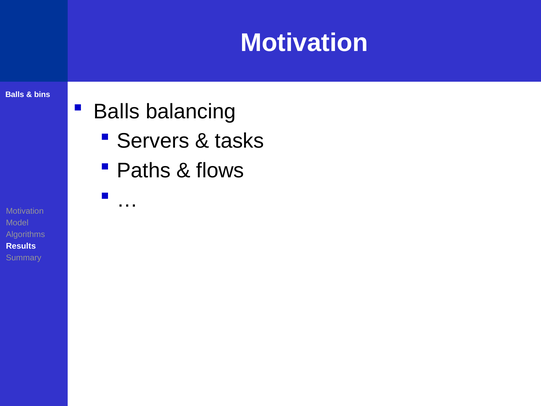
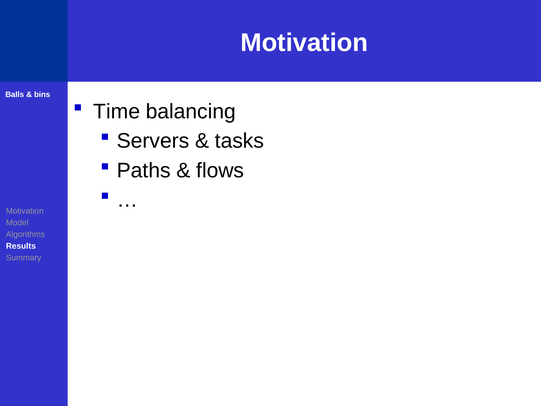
Balls at (117, 111): Balls -> Time
